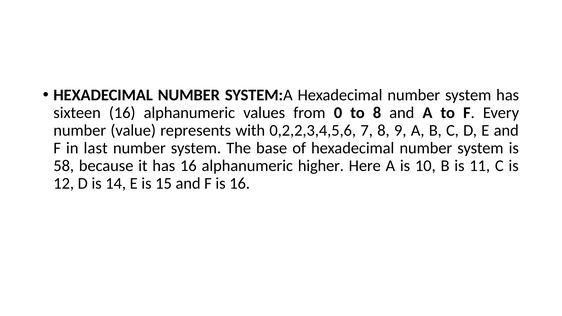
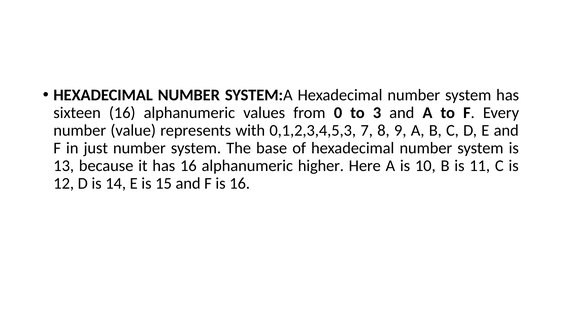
to 8: 8 -> 3
0,2,2,3,4,5,6: 0,2,2,3,4,5,6 -> 0,1,2,3,4,5,3
last: last -> just
58: 58 -> 13
